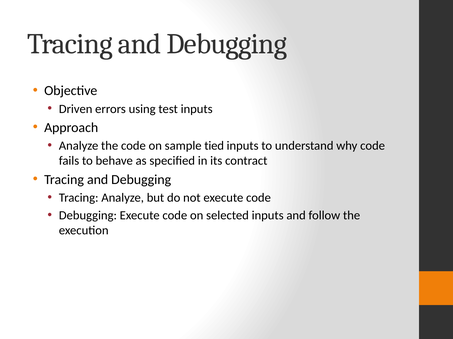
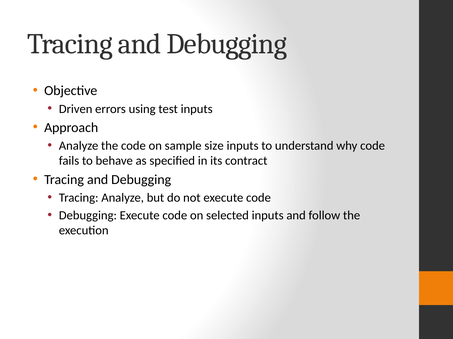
tied: tied -> size
